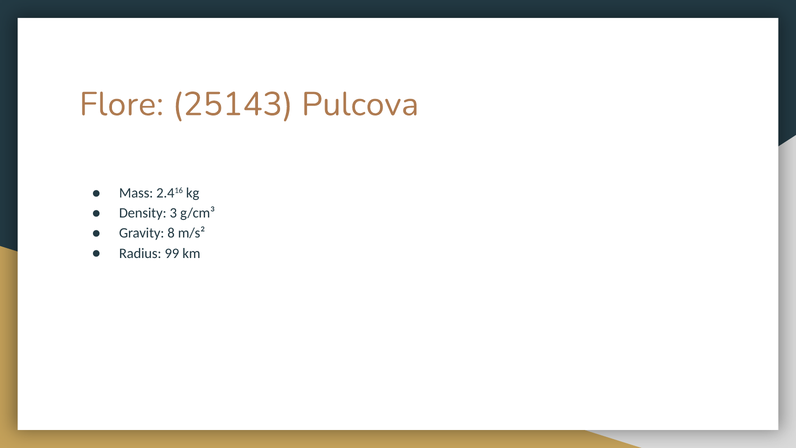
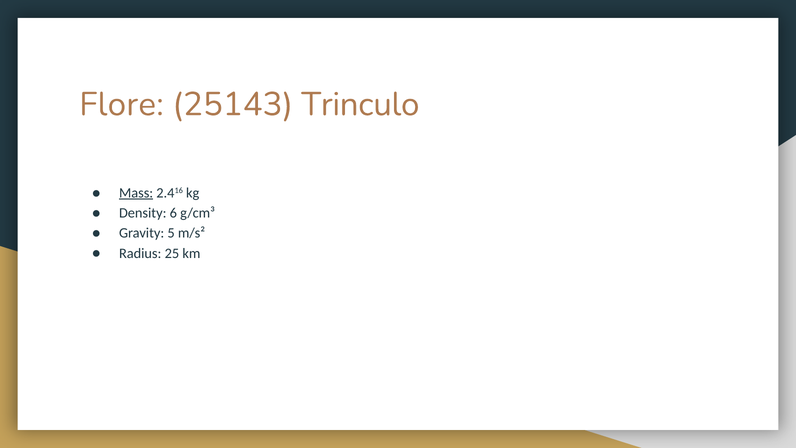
Pulcova: Pulcova -> Trinculo
Mass underline: none -> present
3: 3 -> 6
8: 8 -> 5
99: 99 -> 25
